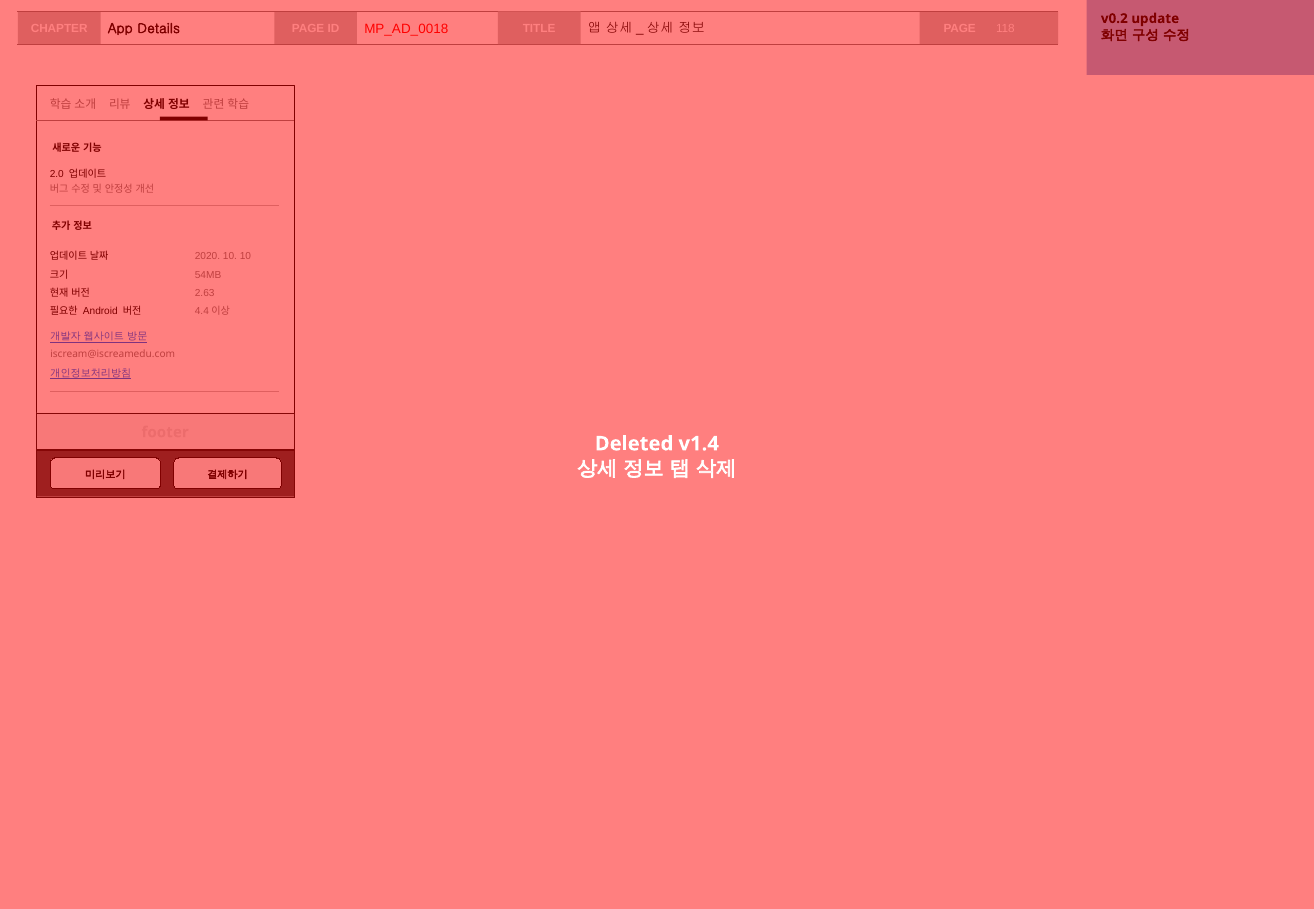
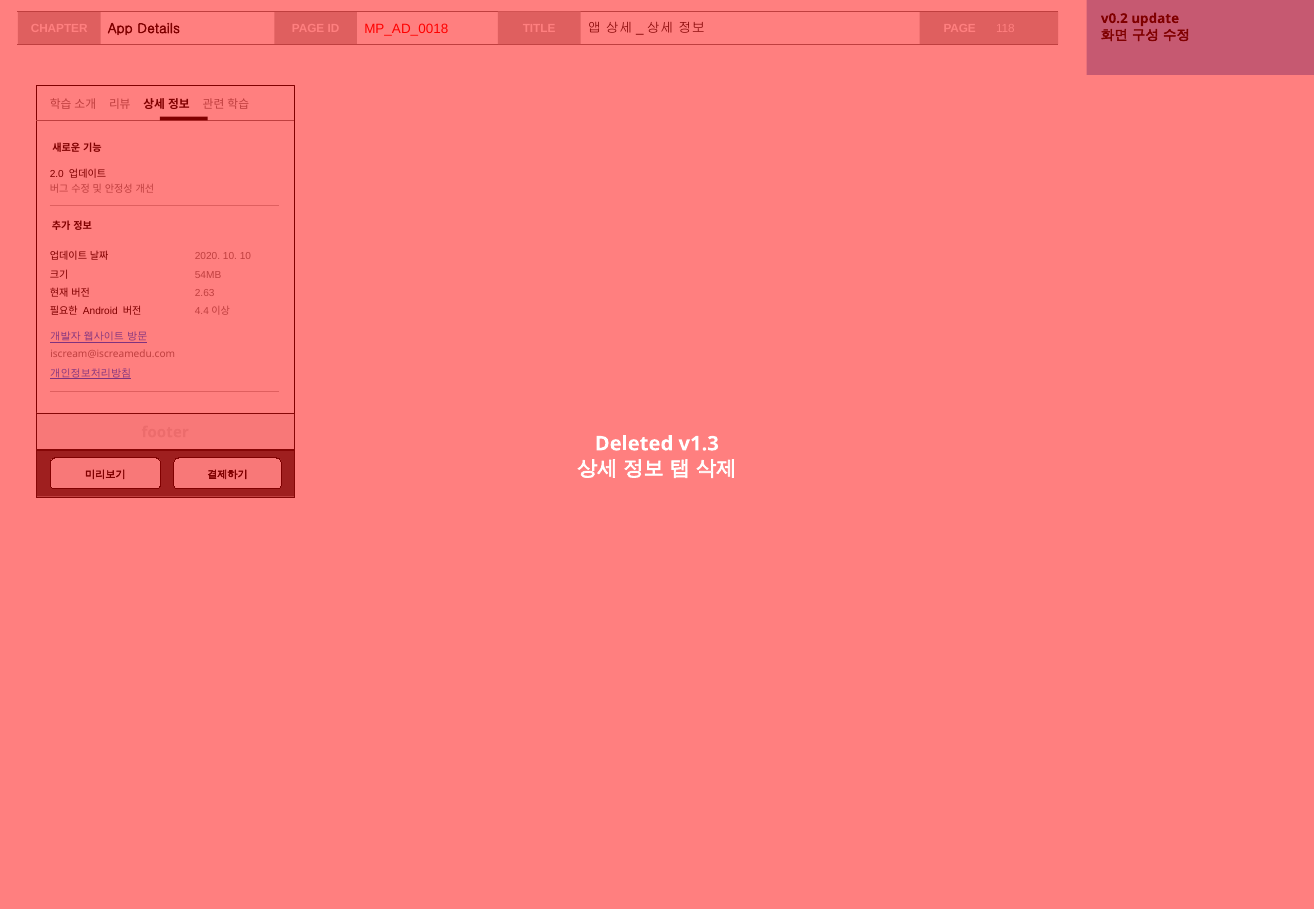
v1.4: v1.4 -> v1.3
